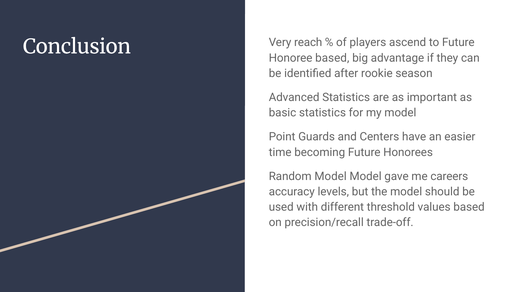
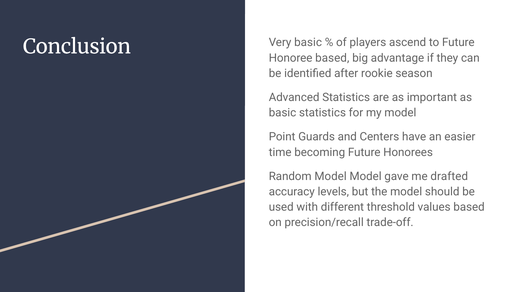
Very reach: reach -> basic
careers: careers -> drafted
